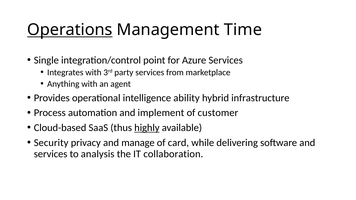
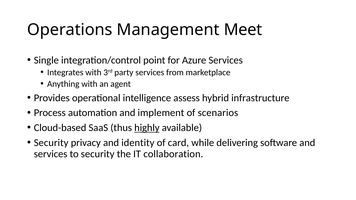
Operations underline: present -> none
Time: Time -> Meet
ability: ability -> assess
customer: customer -> scenarios
manage: manage -> identity
to analysis: analysis -> security
